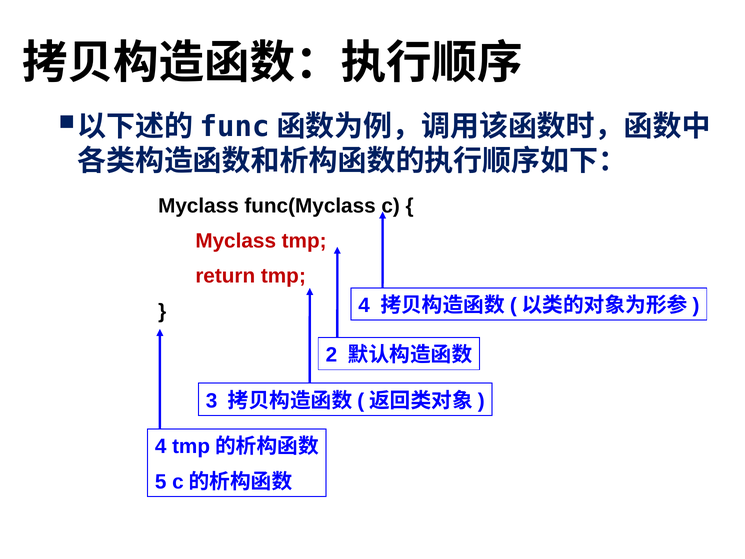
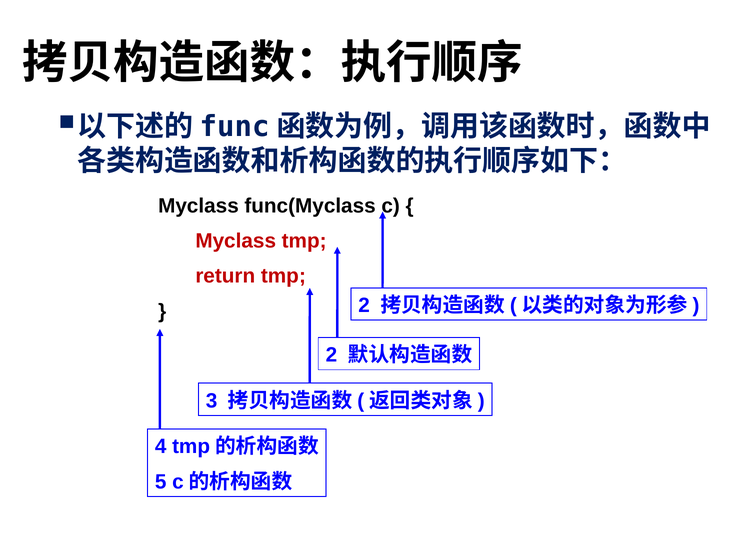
4 at (364, 305): 4 -> 2
